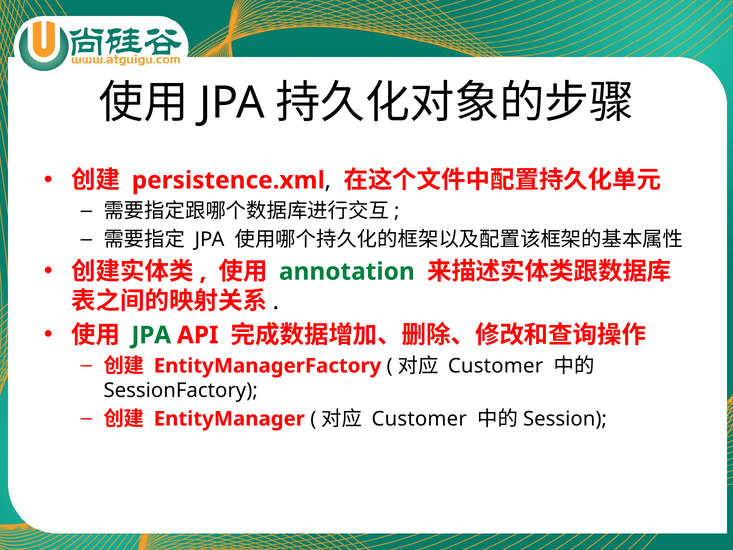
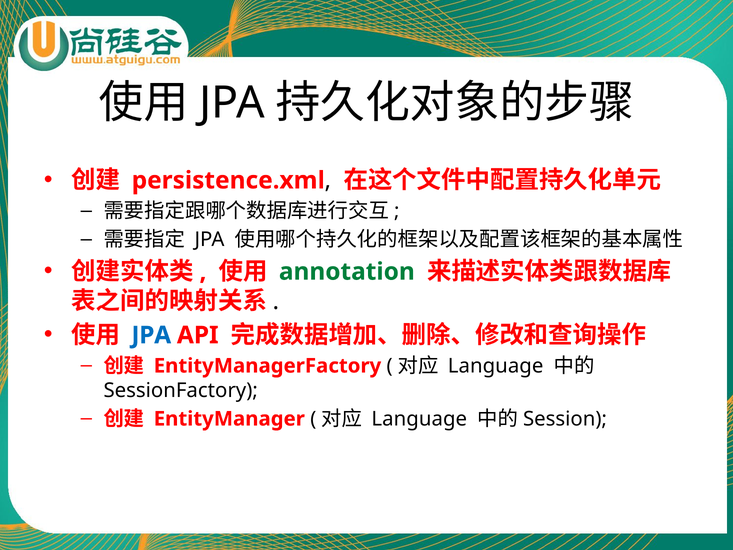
JPA at (151, 335) colour: green -> blue
Customer at (496, 366): Customer -> Language
Customer at (419, 419): Customer -> Language
